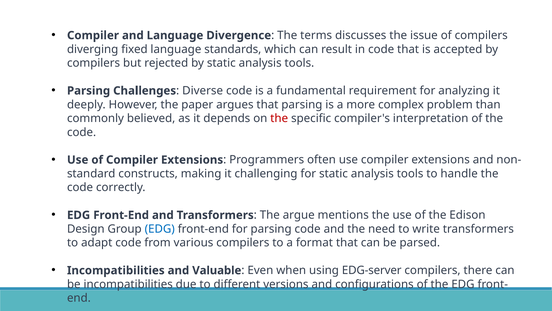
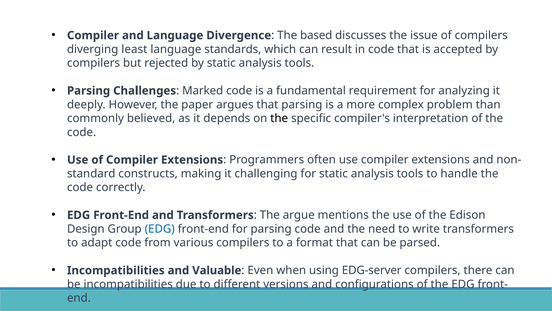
terms: terms -> based
fixed: fixed -> least
Diverse: Diverse -> Marked
the at (279, 118) colour: red -> black
